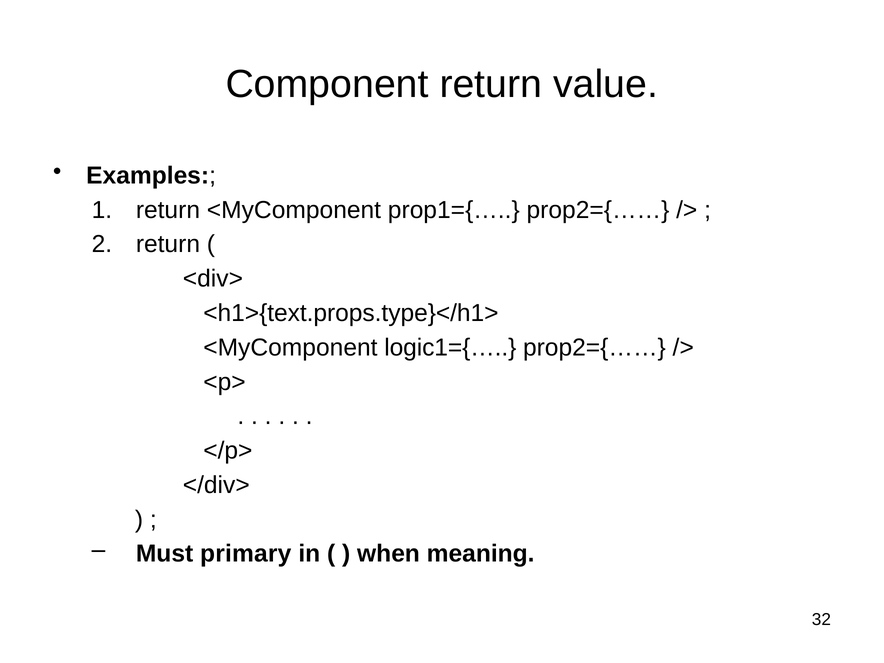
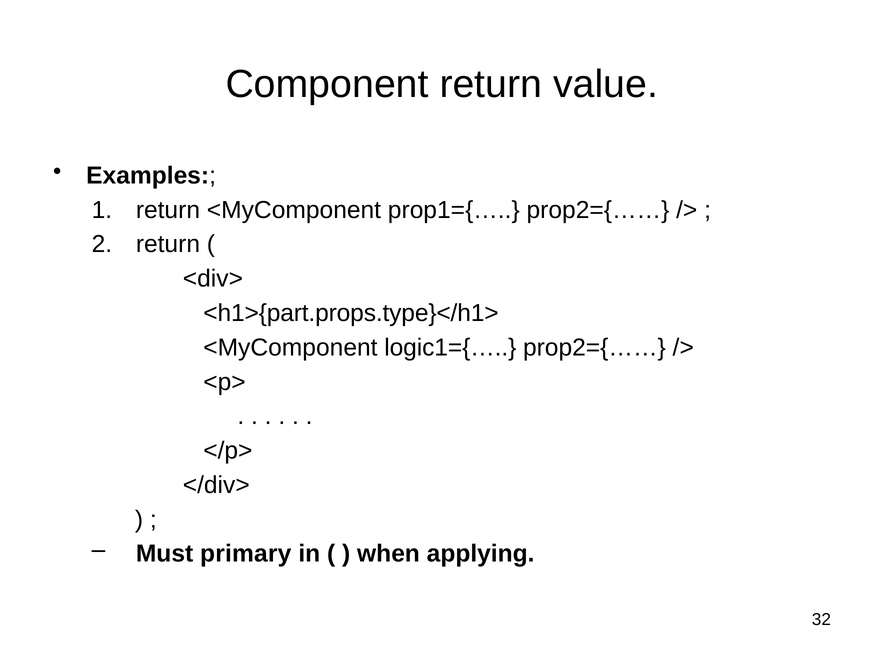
<h1>{text.props.type}</h1>: <h1>{text.props.type}</h1> -> <h1>{part.props.type}</h1>
meaning: meaning -> applying
